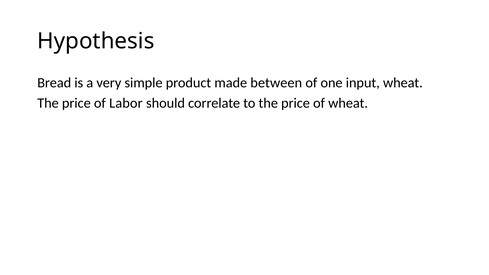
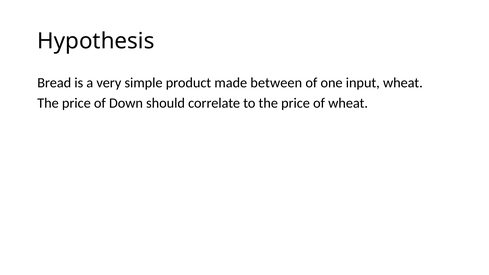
Labor: Labor -> Down
